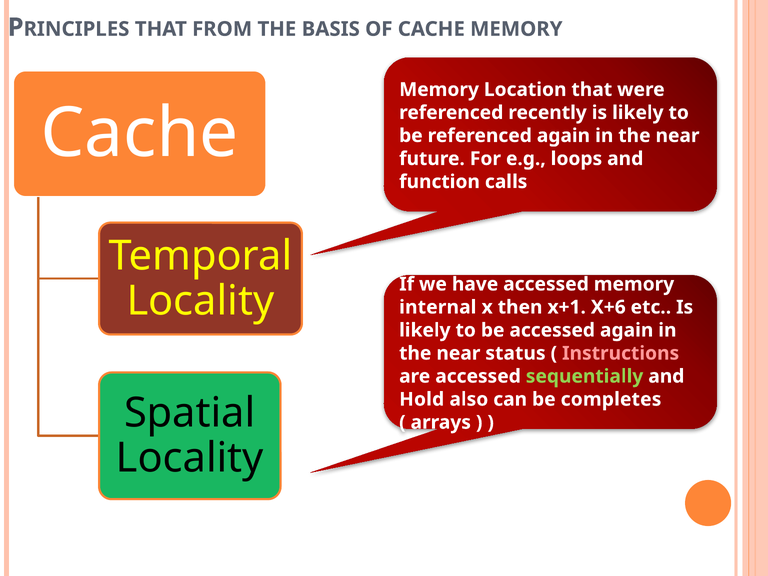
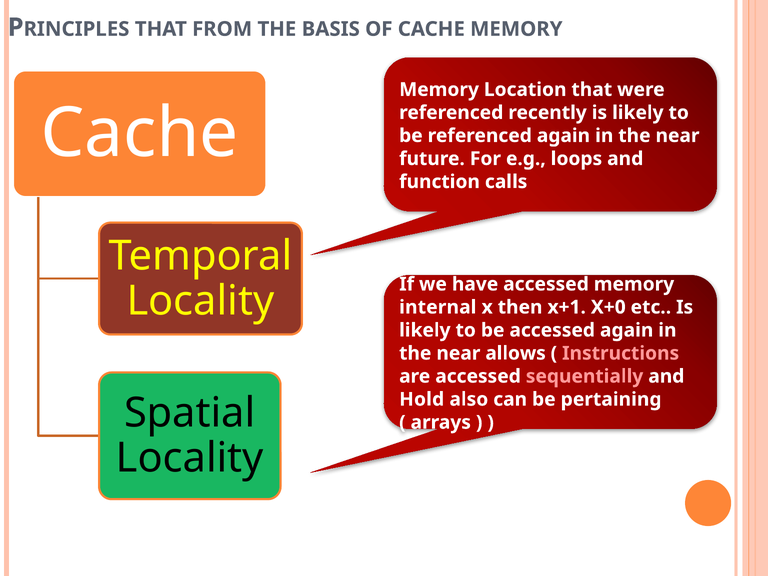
X+6: X+6 -> X+0
status: status -> allows
sequentially colour: light green -> pink
completes: completes -> pertaining
